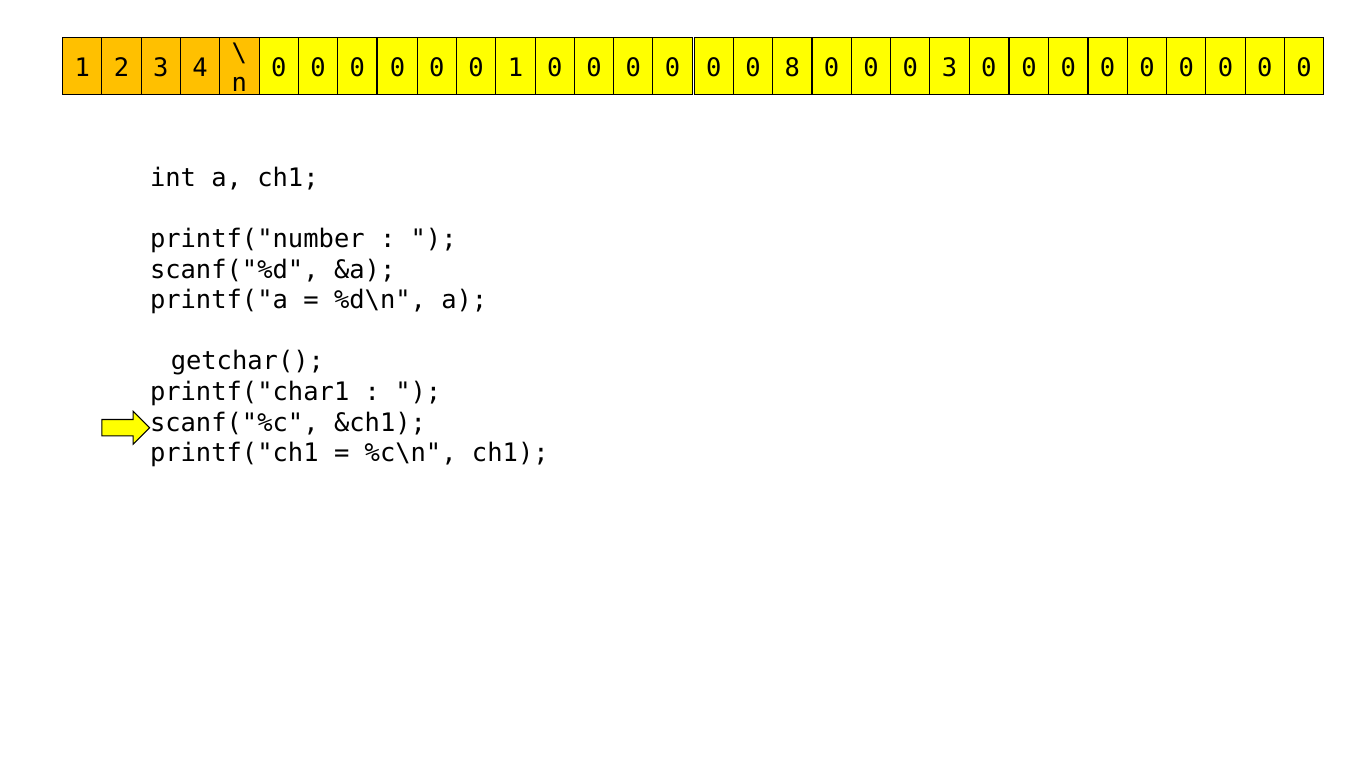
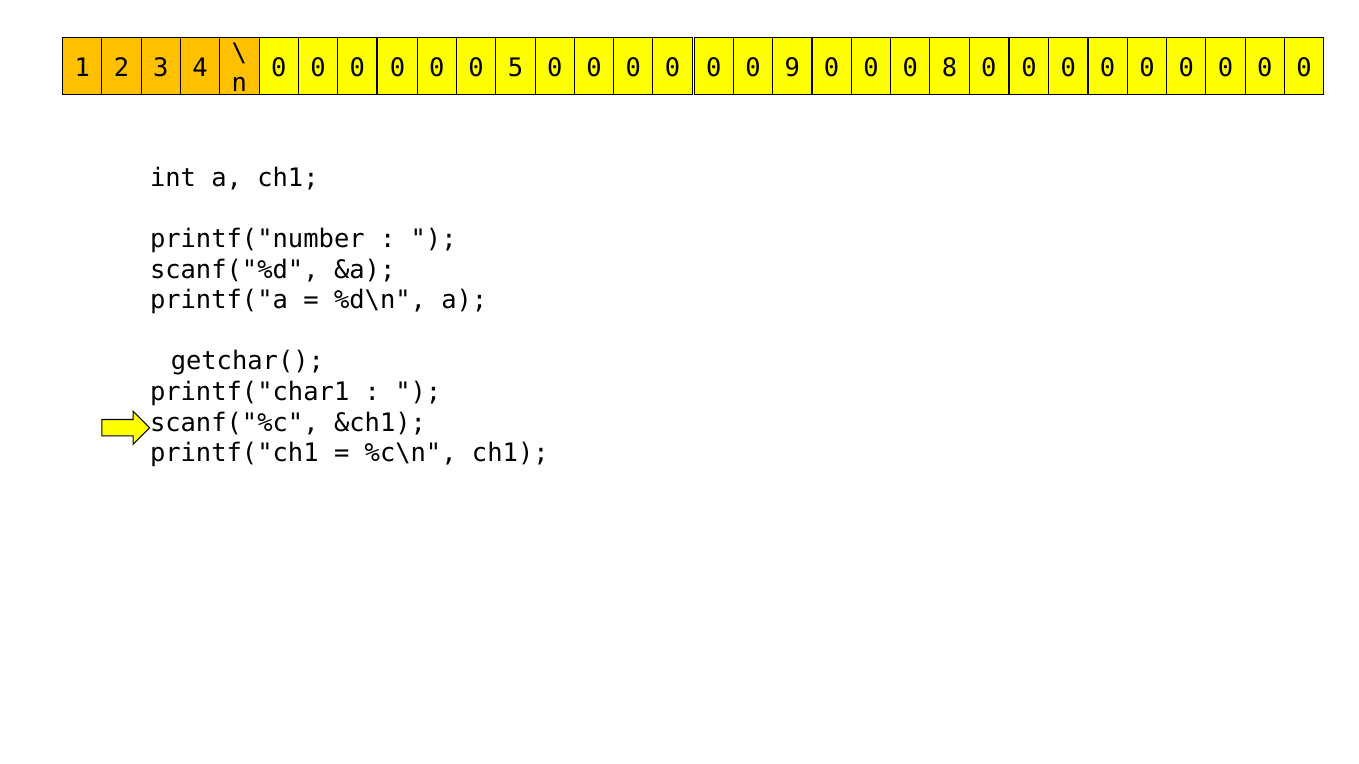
0 1: 1 -> 5
8: 8 -> 9
0 3: 3 -> 8
